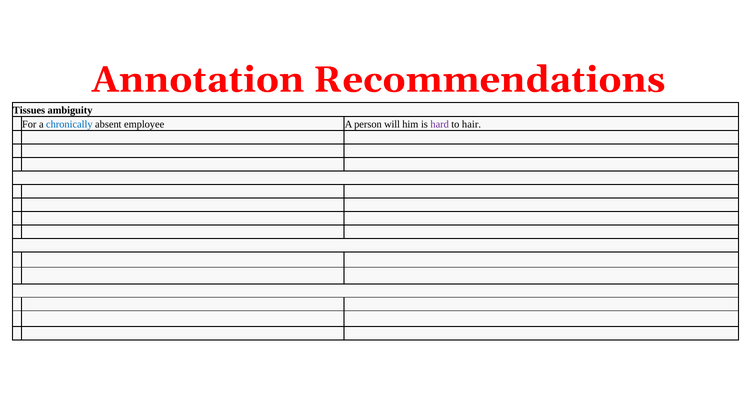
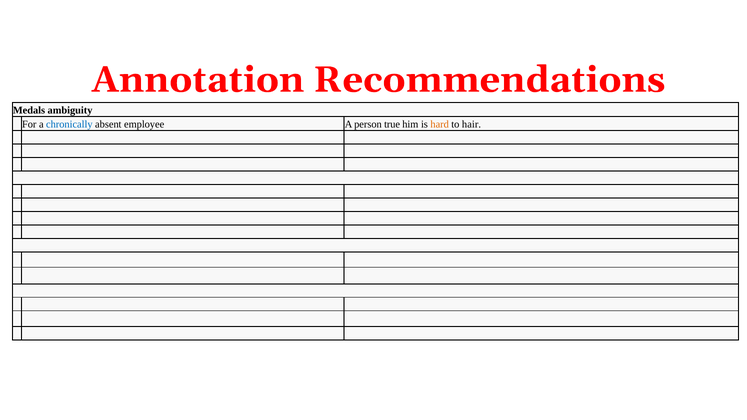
Tissues: Tissues -> Medals
will: will -> true
hard colour: purple -> orange
